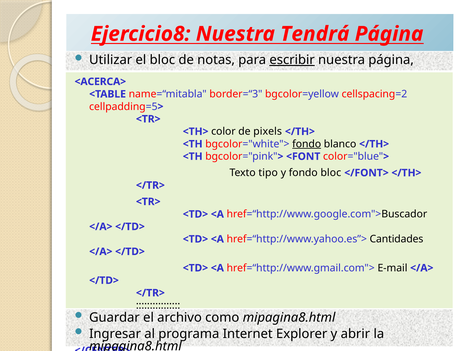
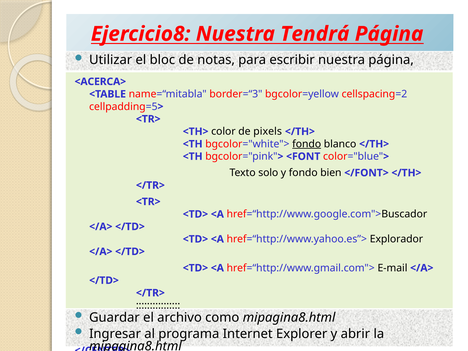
escribir underline: present -> none
tipo: tipo -> solo
fondo bloc: bloc -> bien
Cantidades: Cantidades -> Explorador
